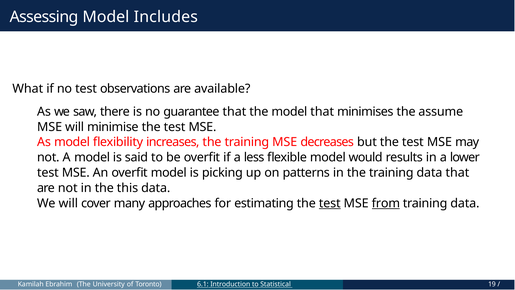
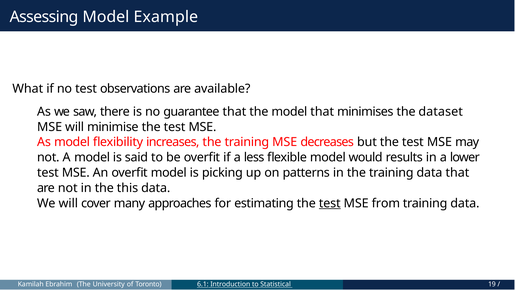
Includes: Includes -> Example
assume: assume -> dataset
from underline: present -> none
